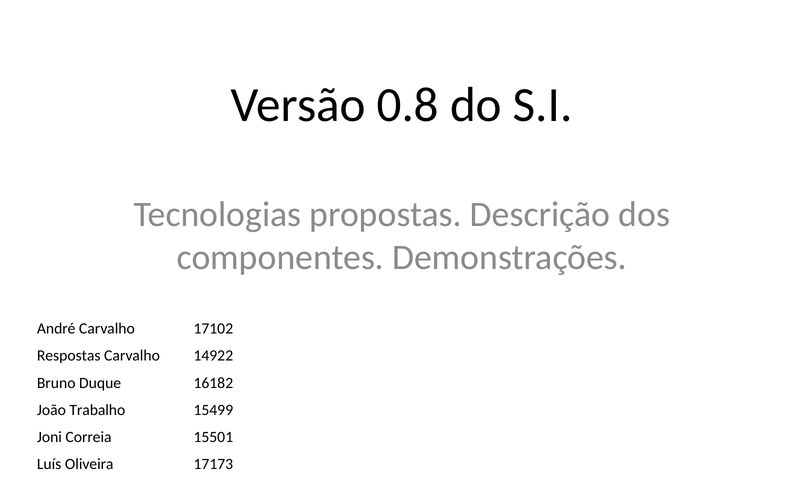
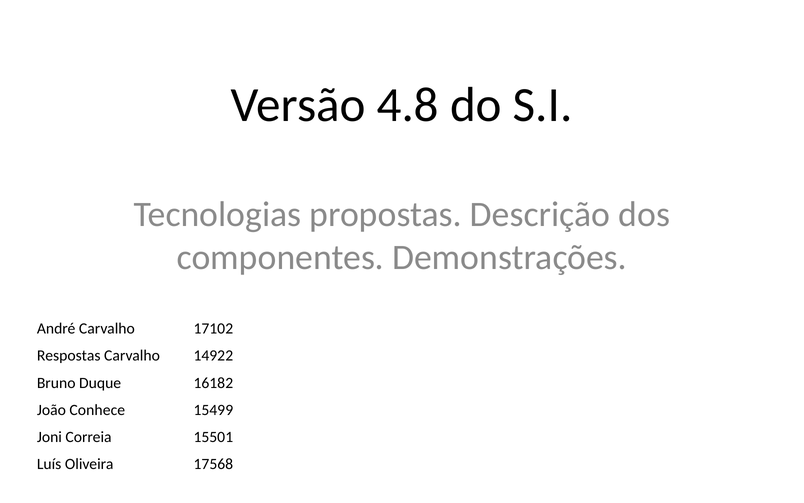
0.8: 0.8 -> 4.8
Trabalho: Trabalho -> Conhece
17173: 17173 -> 17568
